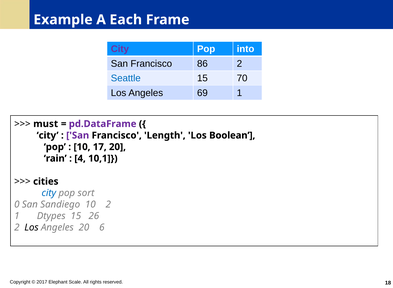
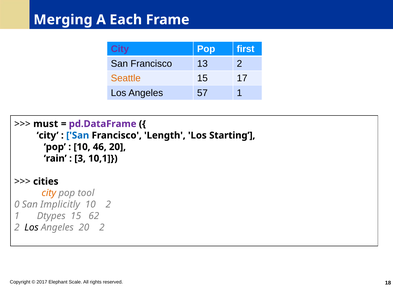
Example: Example -> Merging
into: into -> first
86: 86 -> 13
Seattle colour: blue -> orange
70: 70 -> 17
69: 69 -> 57
San at (78, 135) colour: purple -> blue
Boolean: Boolean -> Starting
17: 17 -> 46
4: 4 -> 3
city at (49, 193) colour: blue -> orange
sort: sort -> tool
Sandiego: Sandiego -> Implicitly
26: 26 -> 62
20 6: 6 -> 2
